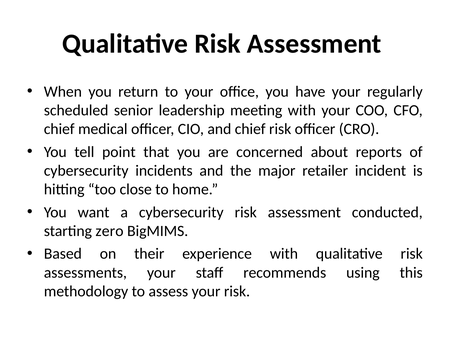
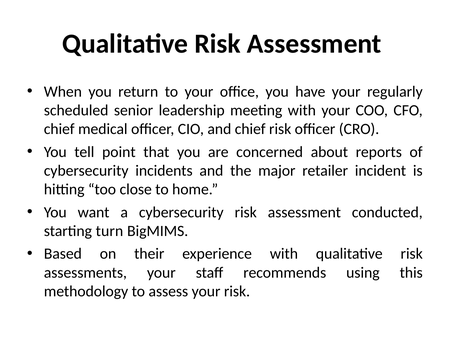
zero: zero -> turn
